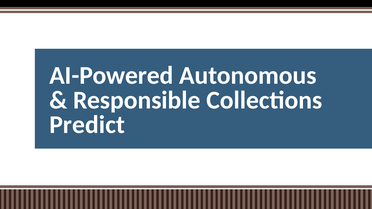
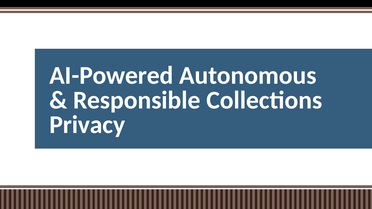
Predict: Predict -> Privacy
